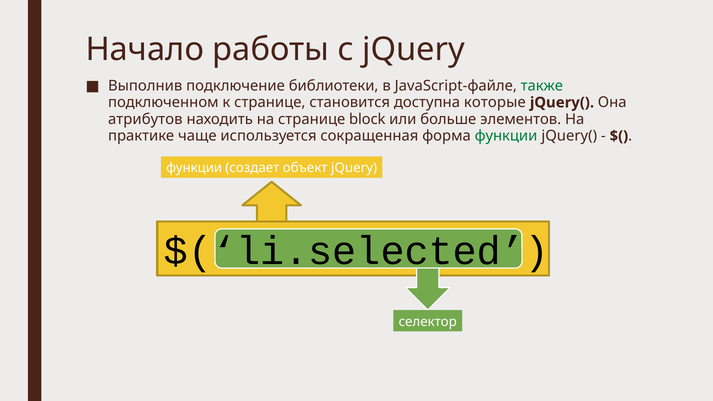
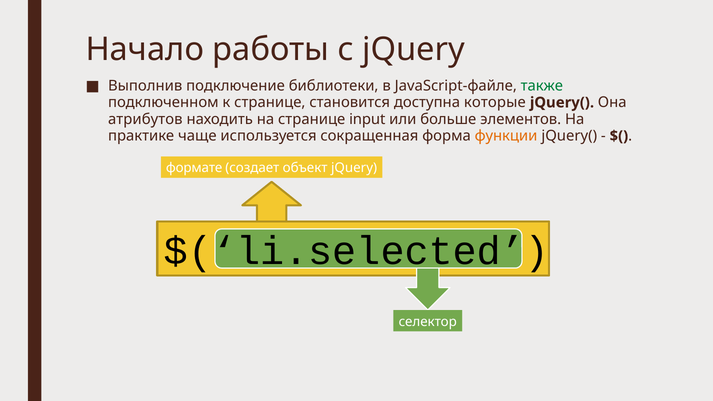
block: block -> input
функции at (506, 136) colour: green -> orange
функции at (194, 168): функции -> формате
